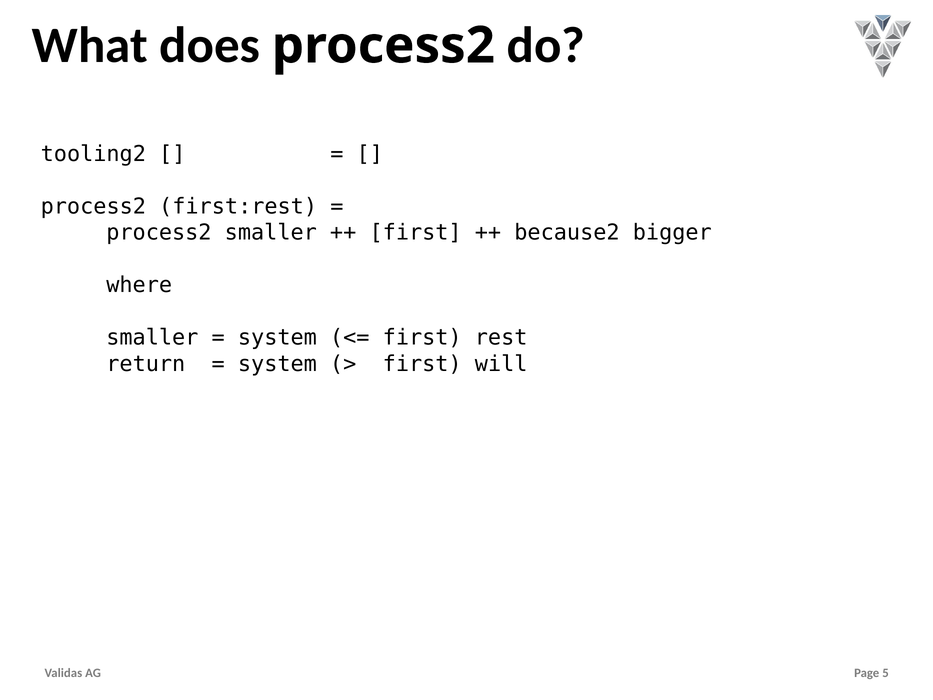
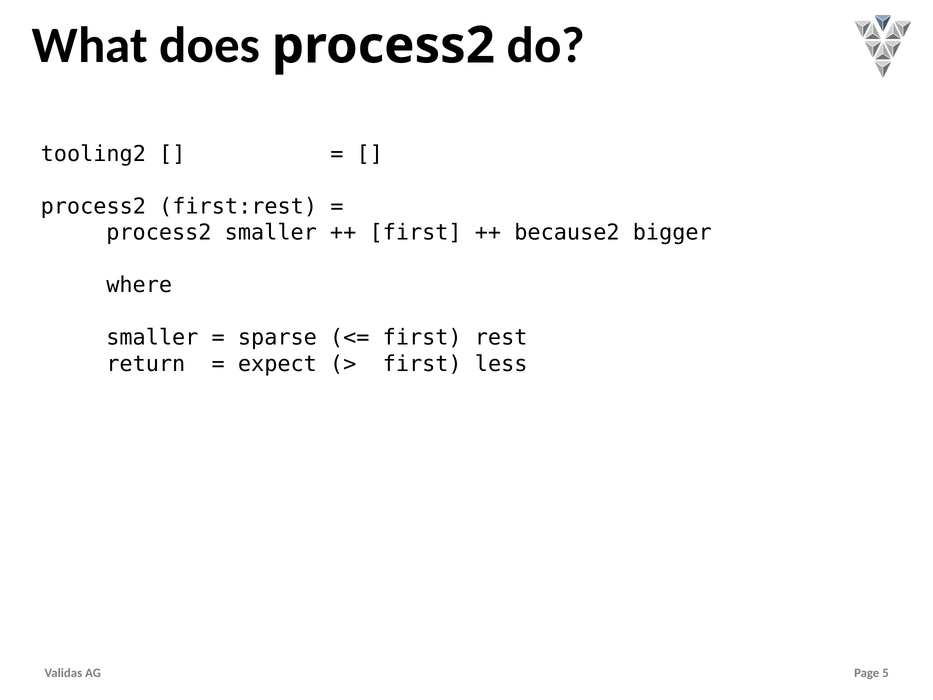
system at (277, 337): system -> sparse
system at (277, 364): system -> expect
will: will -> less
